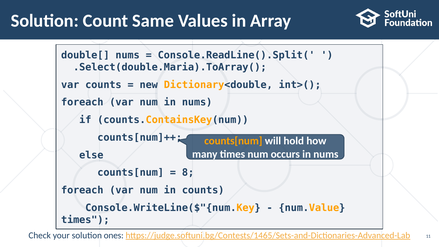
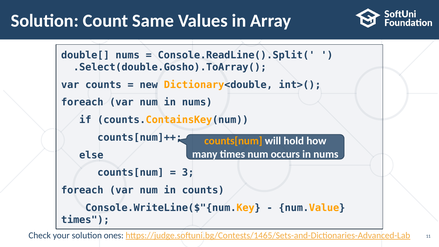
.Select(double.Maria).ToArray(: .Select(double.Maria).ToArray( -> .Select(double.Gosho).ToArray(
8: 8 -> 3
